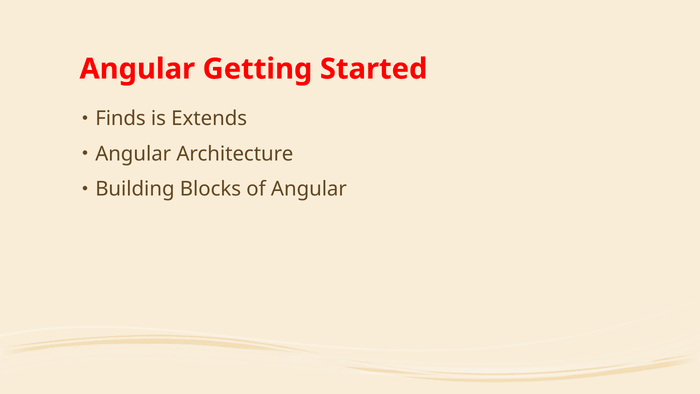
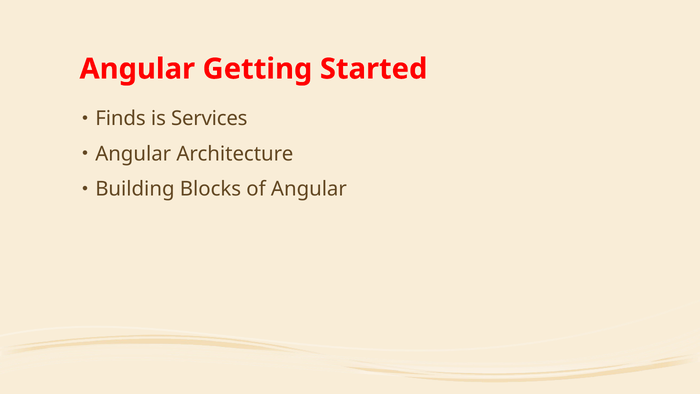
Extends: Extends -> Services
